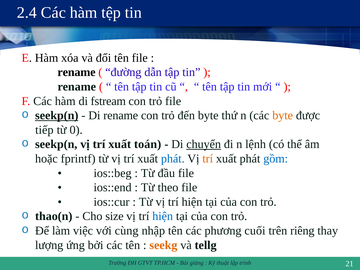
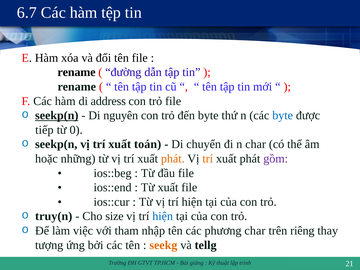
2.4: 2.4 -> 6.7
fstream: fstream -> address
Di rename: rename -> nguyên
byte at (283, 115) colour: orange -> blue
chuyển underline: present -> none
n lệnh: lệnh -> char
fprintf: fprintf -> những
phát at (173, 159) colour: blue -> orange
gồm colour: blue -> purple
Từ theo: theo -> xuất
thao(n: thao(n -> truy(n
cùng: cùng -> tham
phương cuối: cuối -> char
lượng: lượng -> tượng
